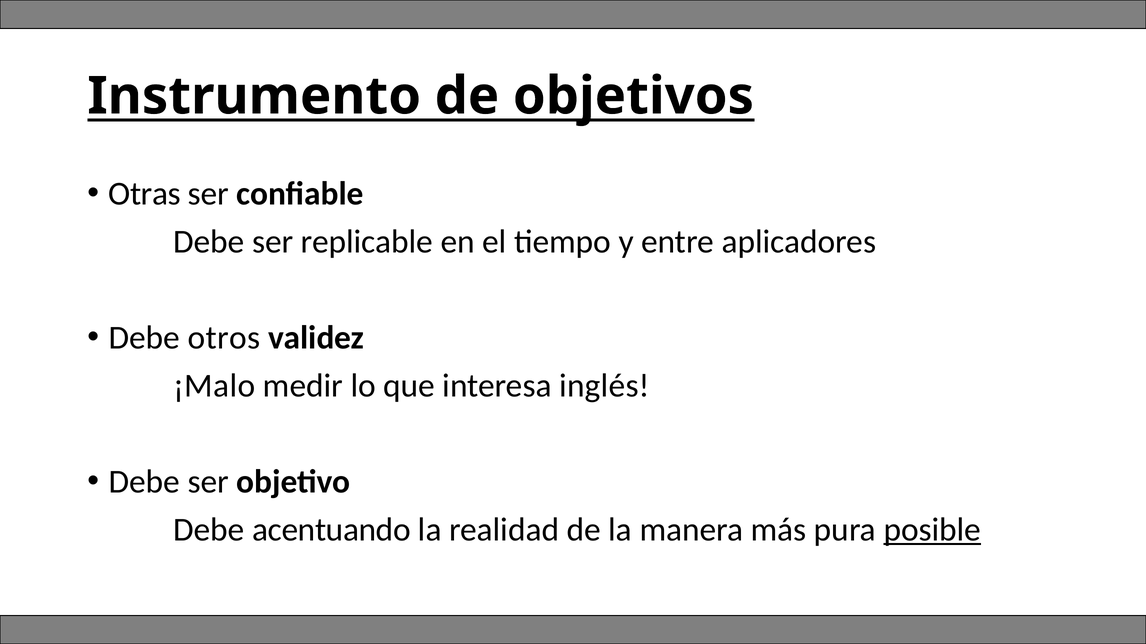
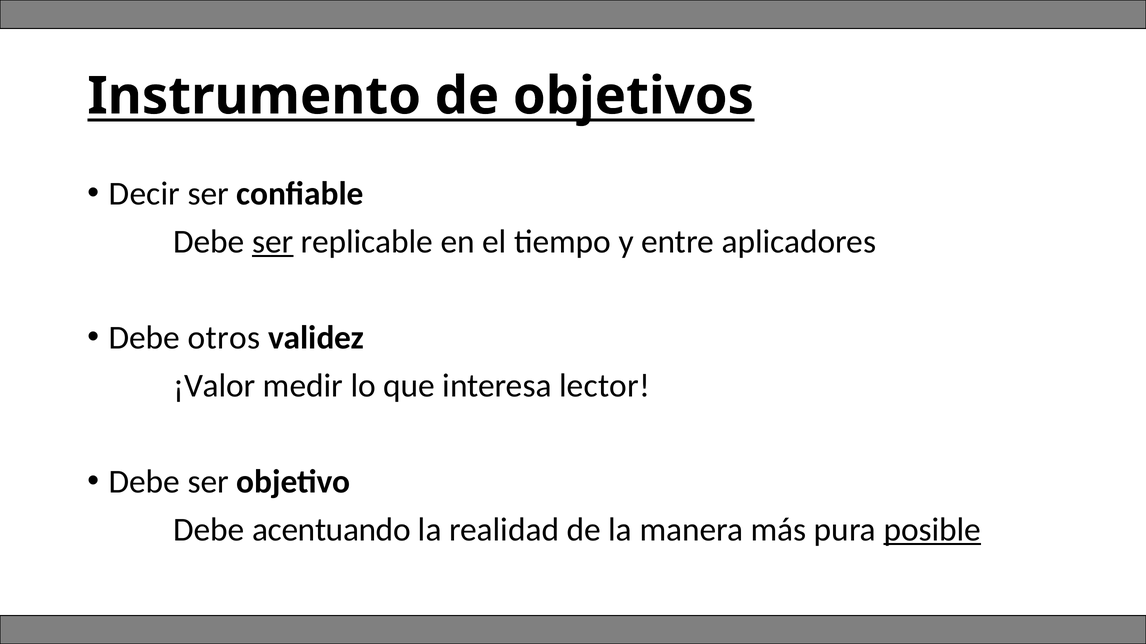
Otras: Otras -> Decir
ser at (273, 242) underline: none -> present
¡Malo: ¡Malo -> ¡Valor
inglés: inglés -> lector
